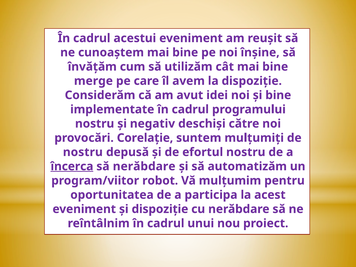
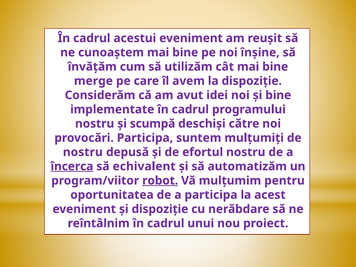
negativ: negativ -> scumpă
provocări Corelaţie: Corelaţie -> Participa
să nerăbdare: nerăbdare -> echivalent
robot underline: none -> present
